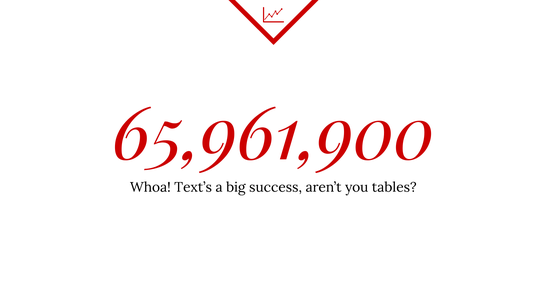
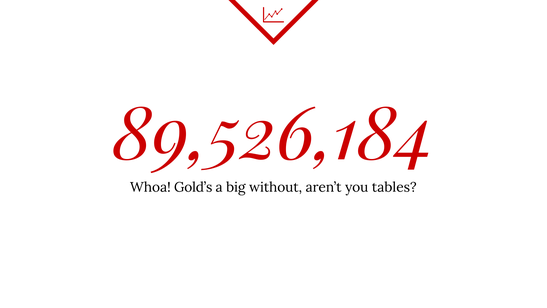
65,961,900: 65,961,900 -> 89,526,184
Text’s: Text’s -> Gold’s
success: success -> without
